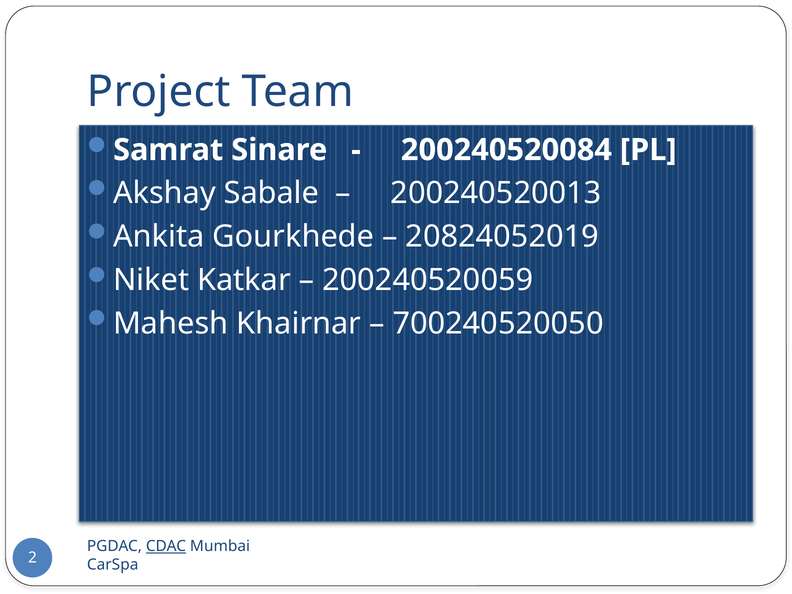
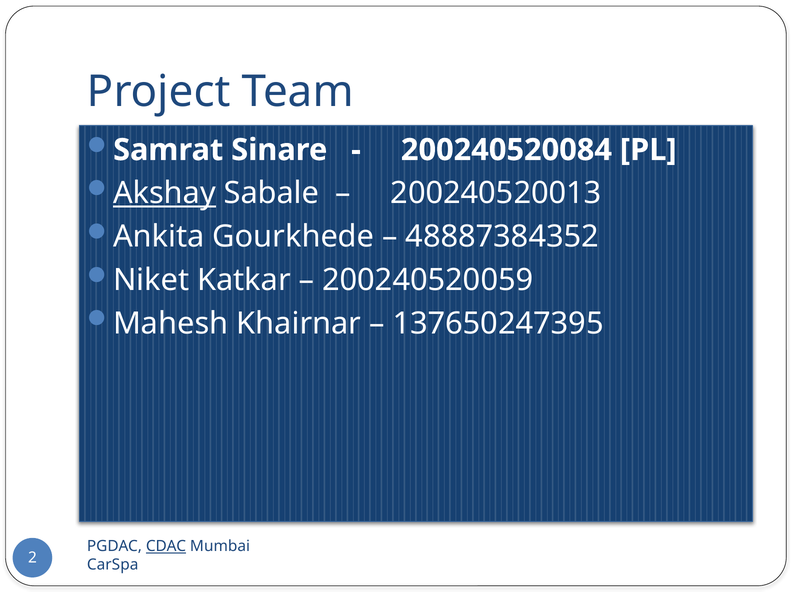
Akshay underline: none -> present
20824052019: 20824052019 -> 48887384352
700240520050: 700240520050 -> 137650247395
